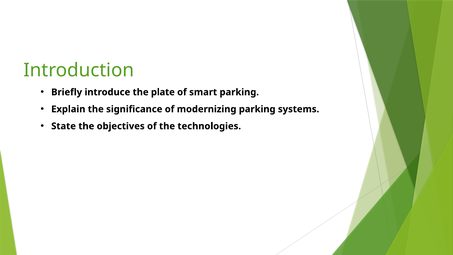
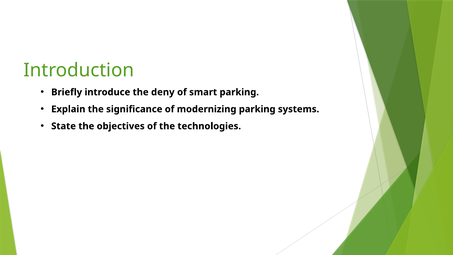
plate: plate -> deny
